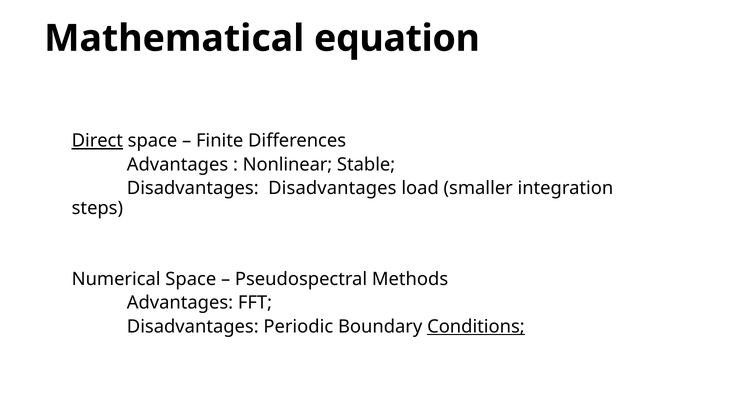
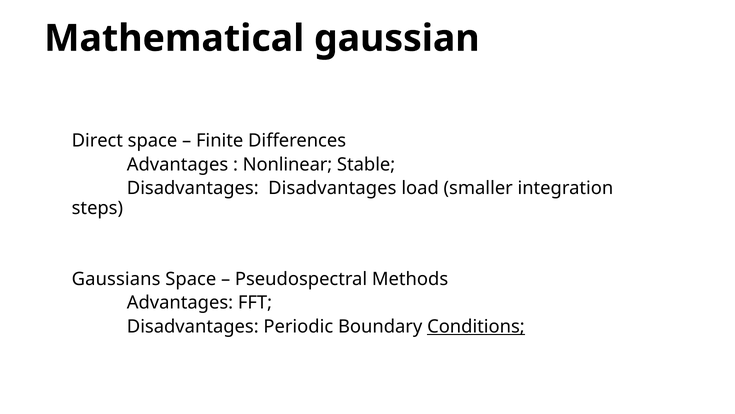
equation: equation -> gaussian
Direct underline: present -> none
Numerical: Numerical -> Gaussians
